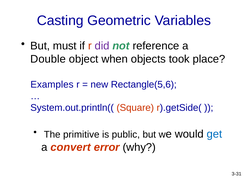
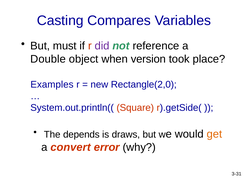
Geometric: Geometric -> Compares
objects: objects -> version
Rectangle(5,6: Rectangle(5,6 -> Rectangle(2,0
primitive: primitive -> depends
public: public -> draws
get colour: blue -> orange
